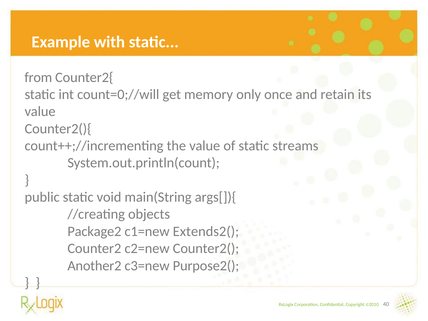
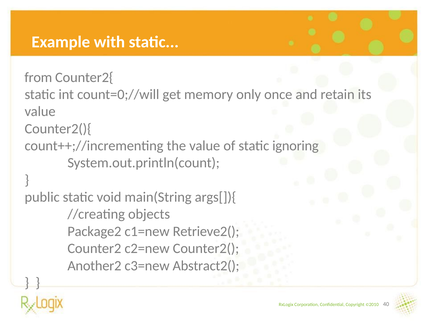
streams: streams -> ignoring
Extends2(: Extends2( -> Retrieve2(
Purpose2(: Purpose2( -> Abstract2(
